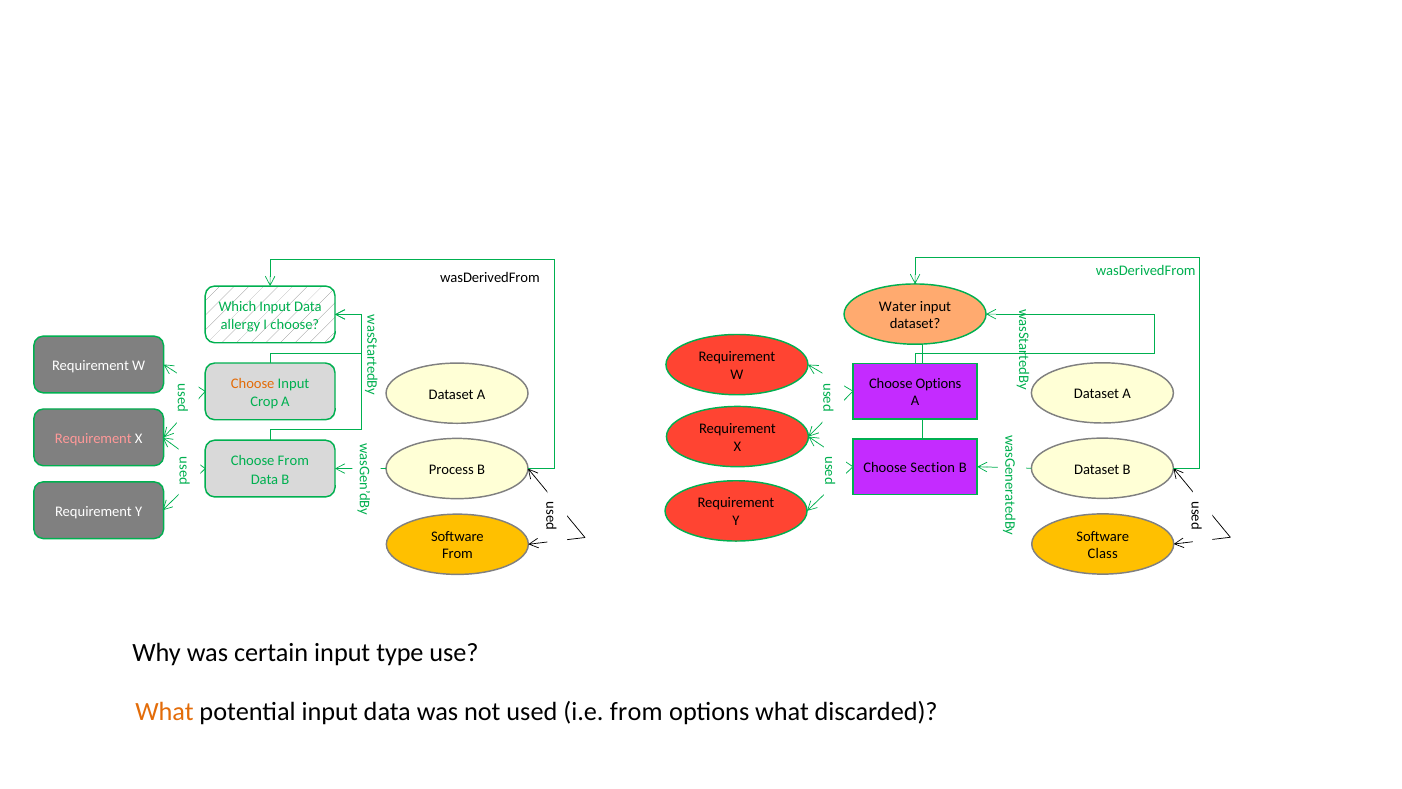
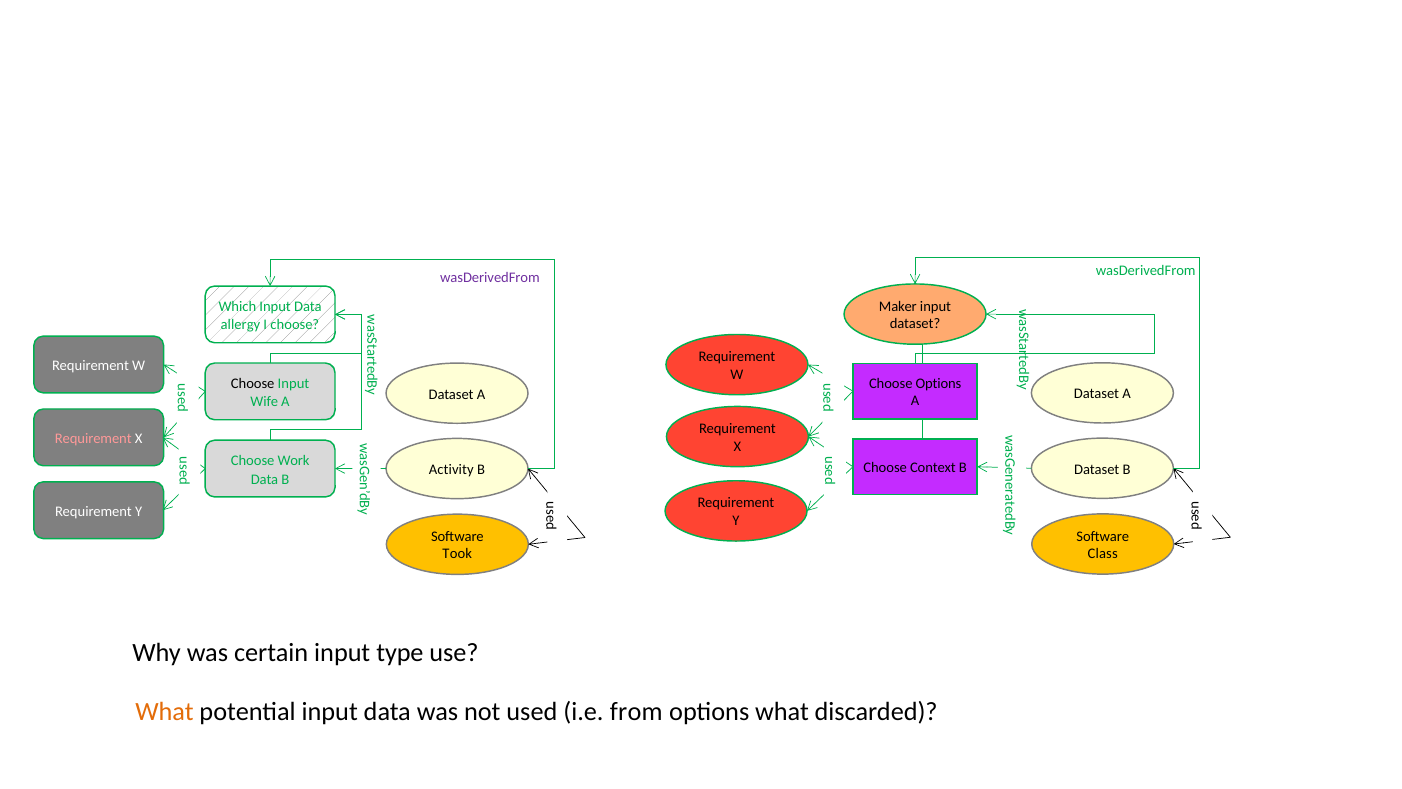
wasDerivedFrom at (490, 277) colour: black -> purple
Water: Water -> Maker
Choose at (253, 383) colour: orange -> black
Crop: Crop -> Wife
Choose From: From -> Work
Section: Section -> Context
Process: Process -> Activity
From at (457, 554): From -> Took
